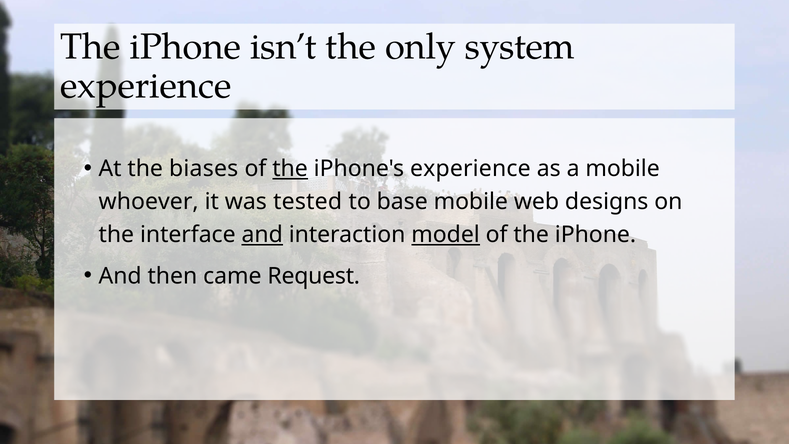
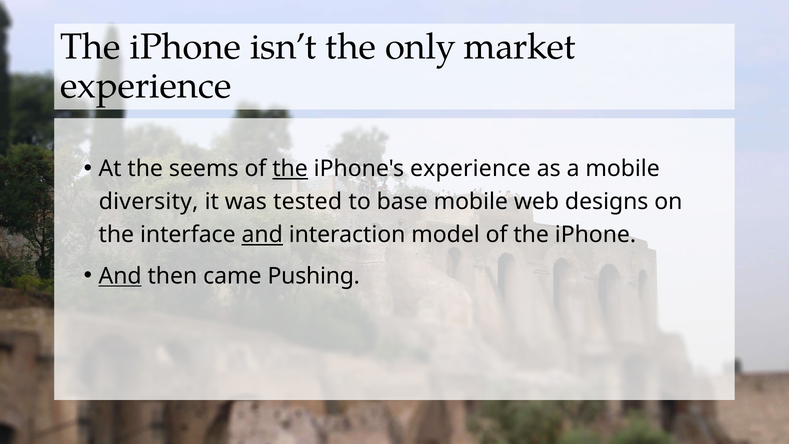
system: system -> market
biases: biases -> seems
whoever: whoever -> diversity
model underline: present -> none
And at (120, 276) underline: none -> present
Request: Request -> Pushing
